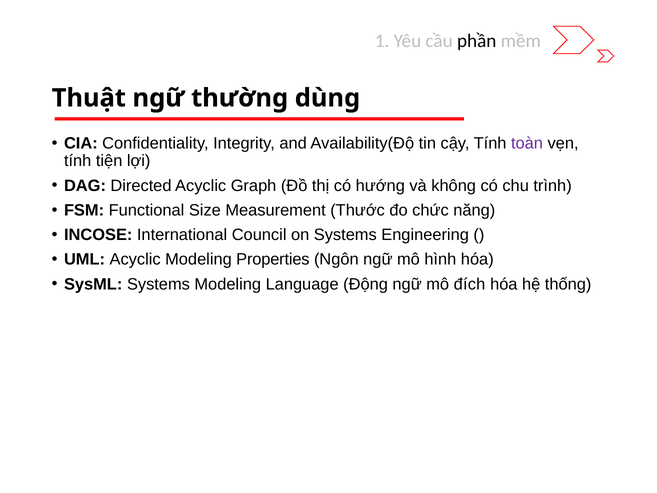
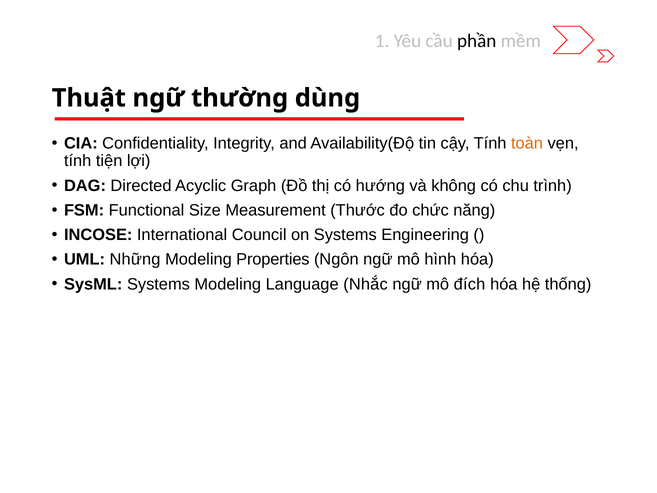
toàn colour: purple -> orange
UML Acyclic: Acyclic -> Những
Động: Động -> Nhắc
